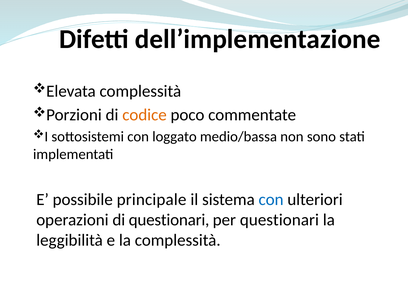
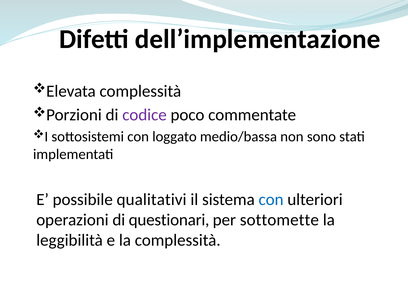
codice colour: orange -> purple
principale: principale -> qualitativi
per questionari: questionari -> sottomette
